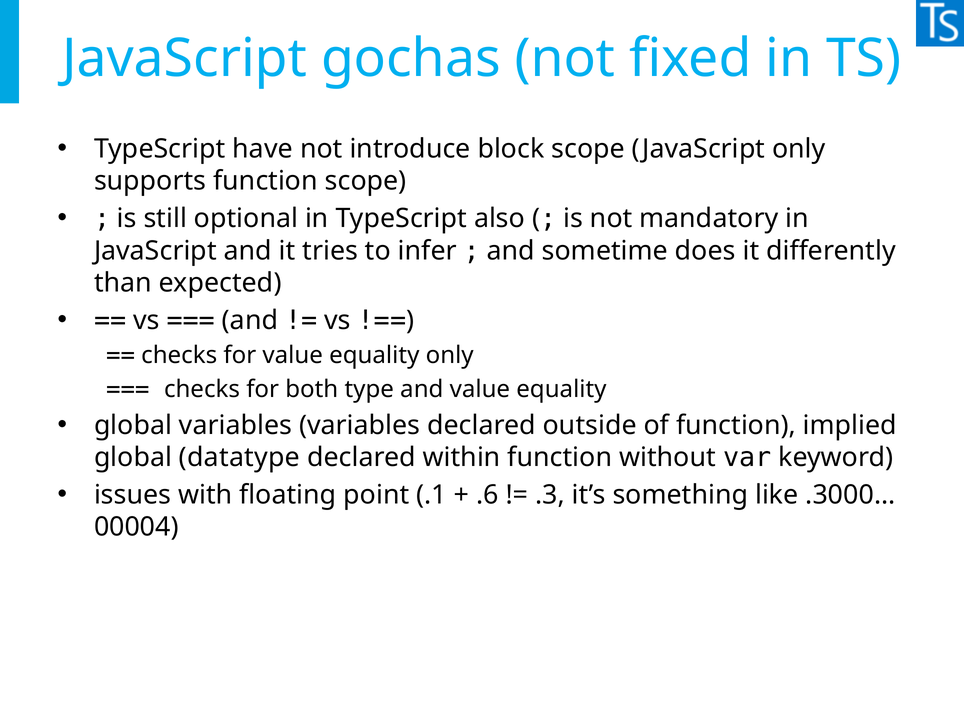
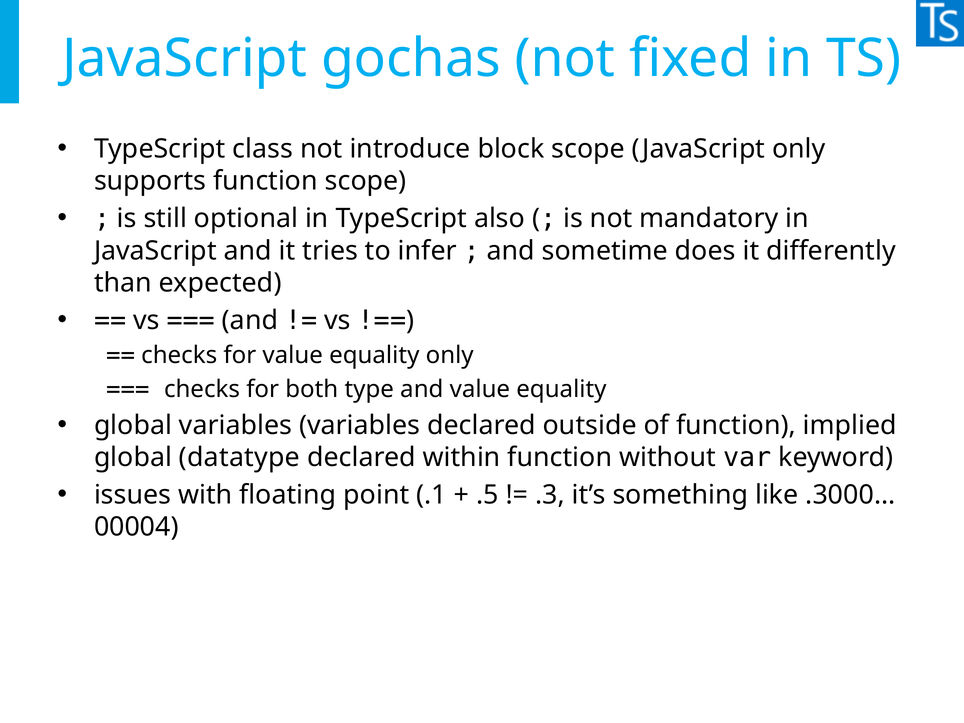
have: have -> class
.6: .6 -> .5
